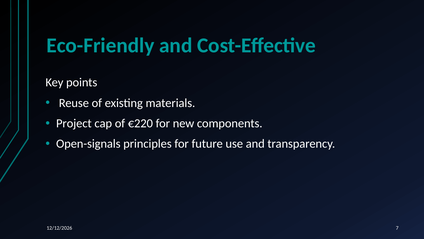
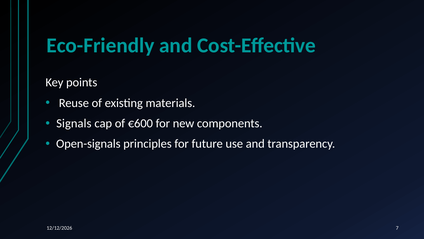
Project: Project -> Signals
€220: €220 -> €600
